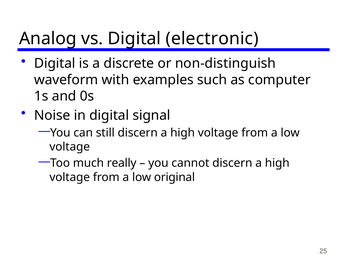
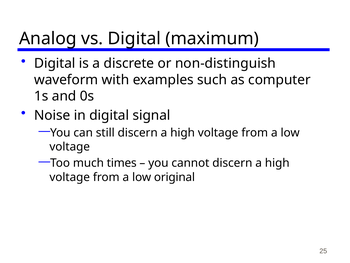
electronic: electronic -> maximum
really: really -> times
